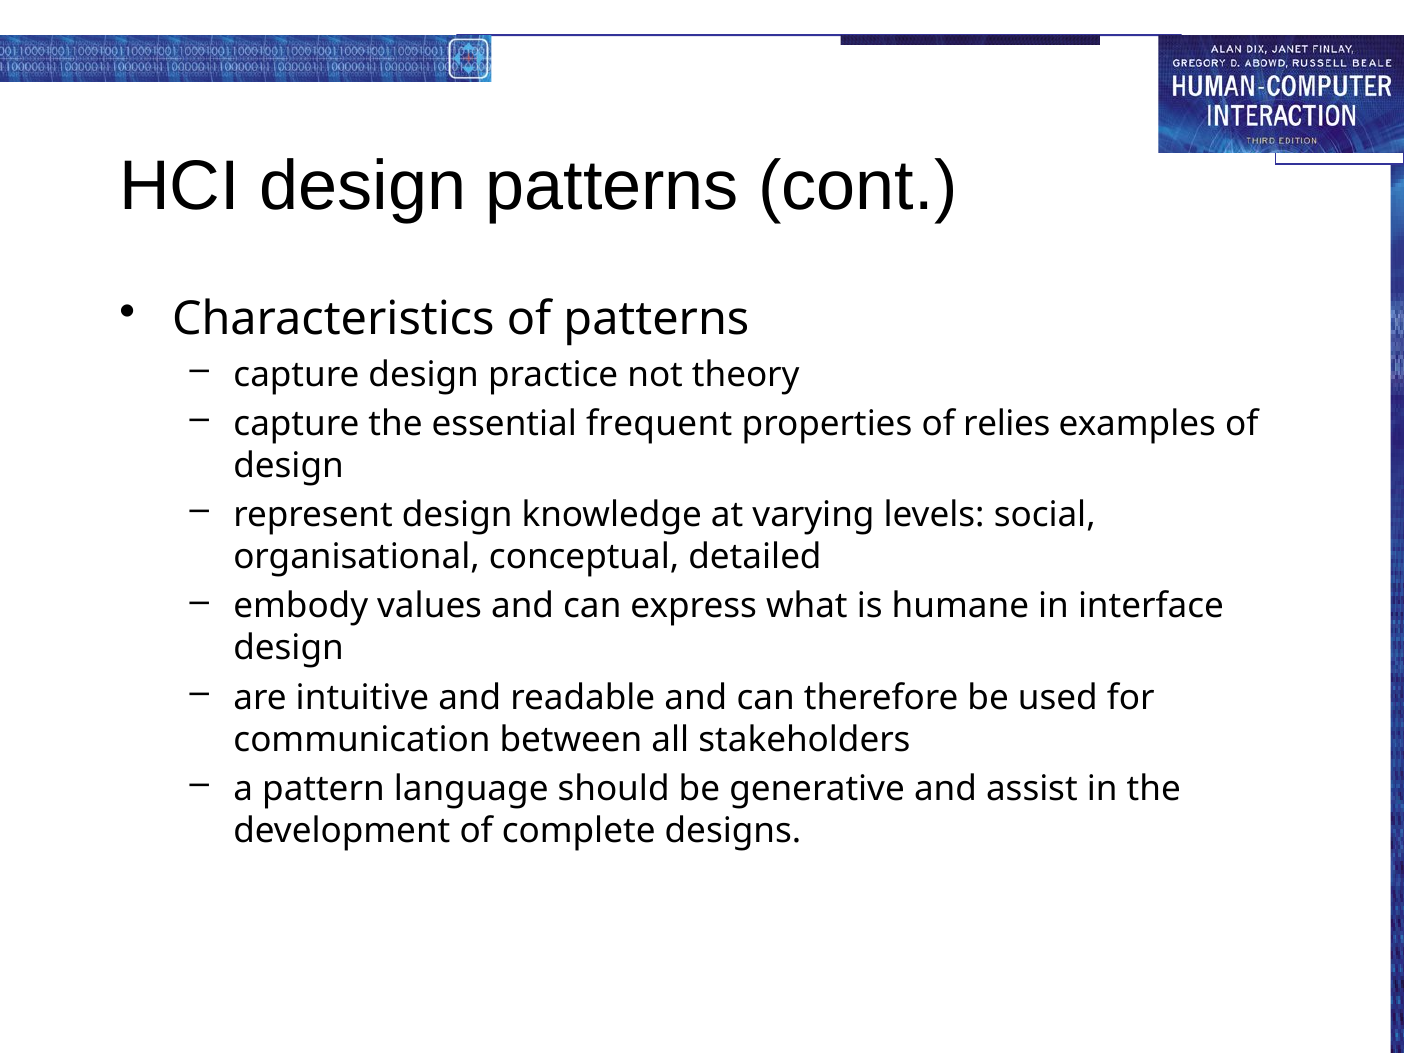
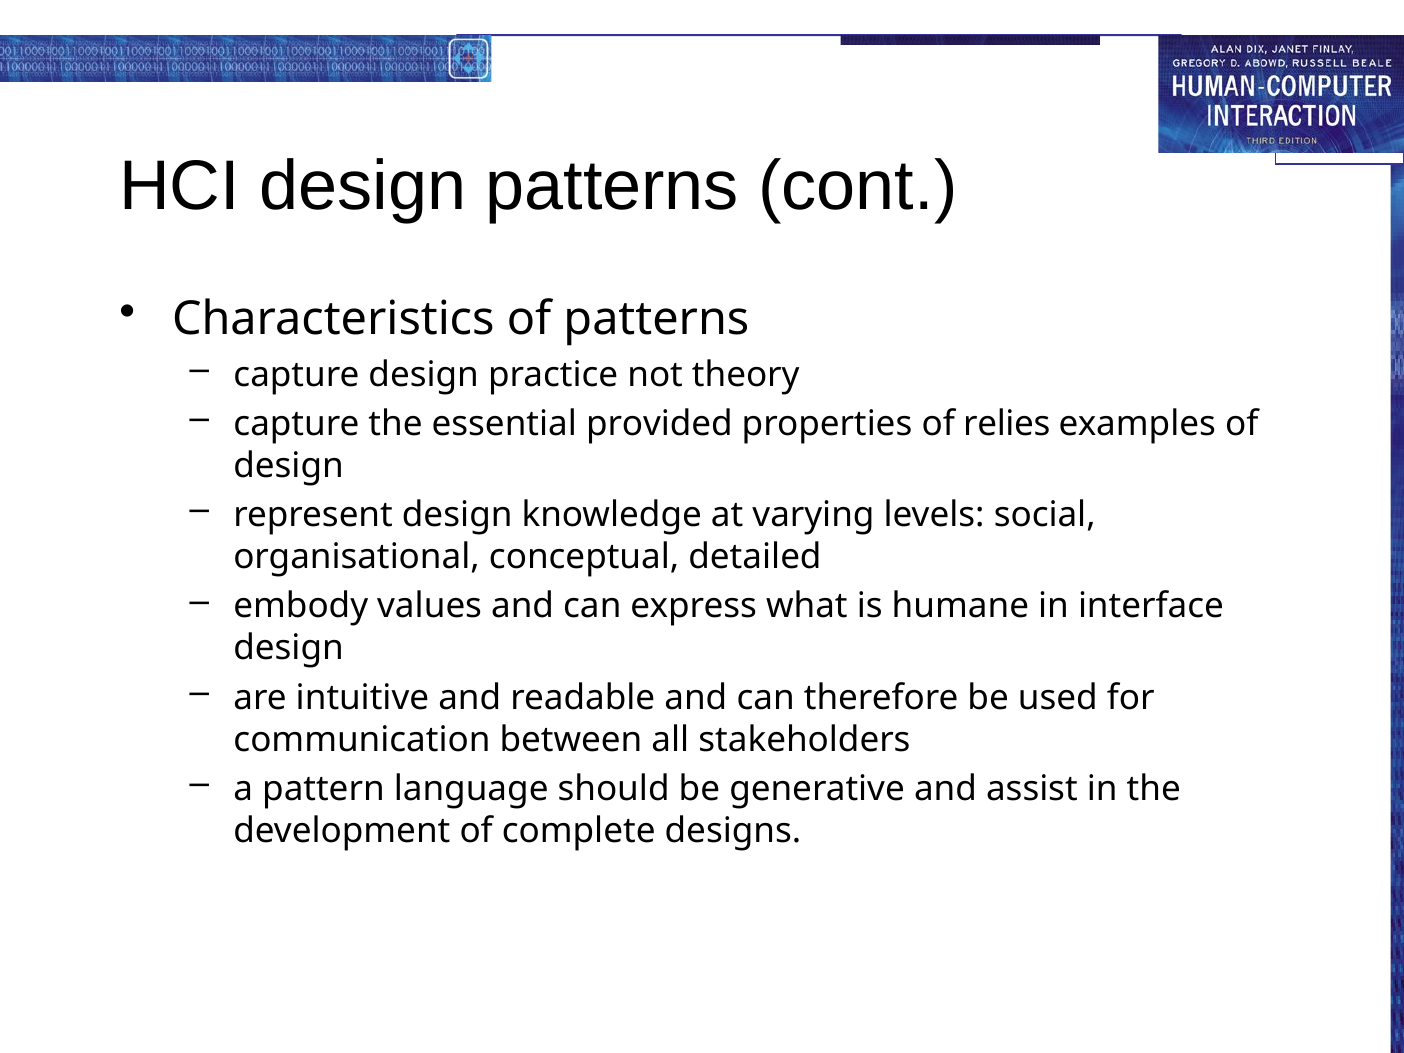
frequent: frequent -> provided
